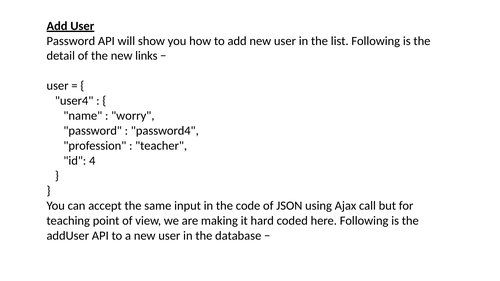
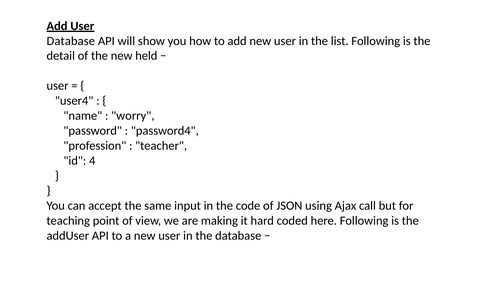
Password at (71, 41): Password -> Database
links: links -> held
